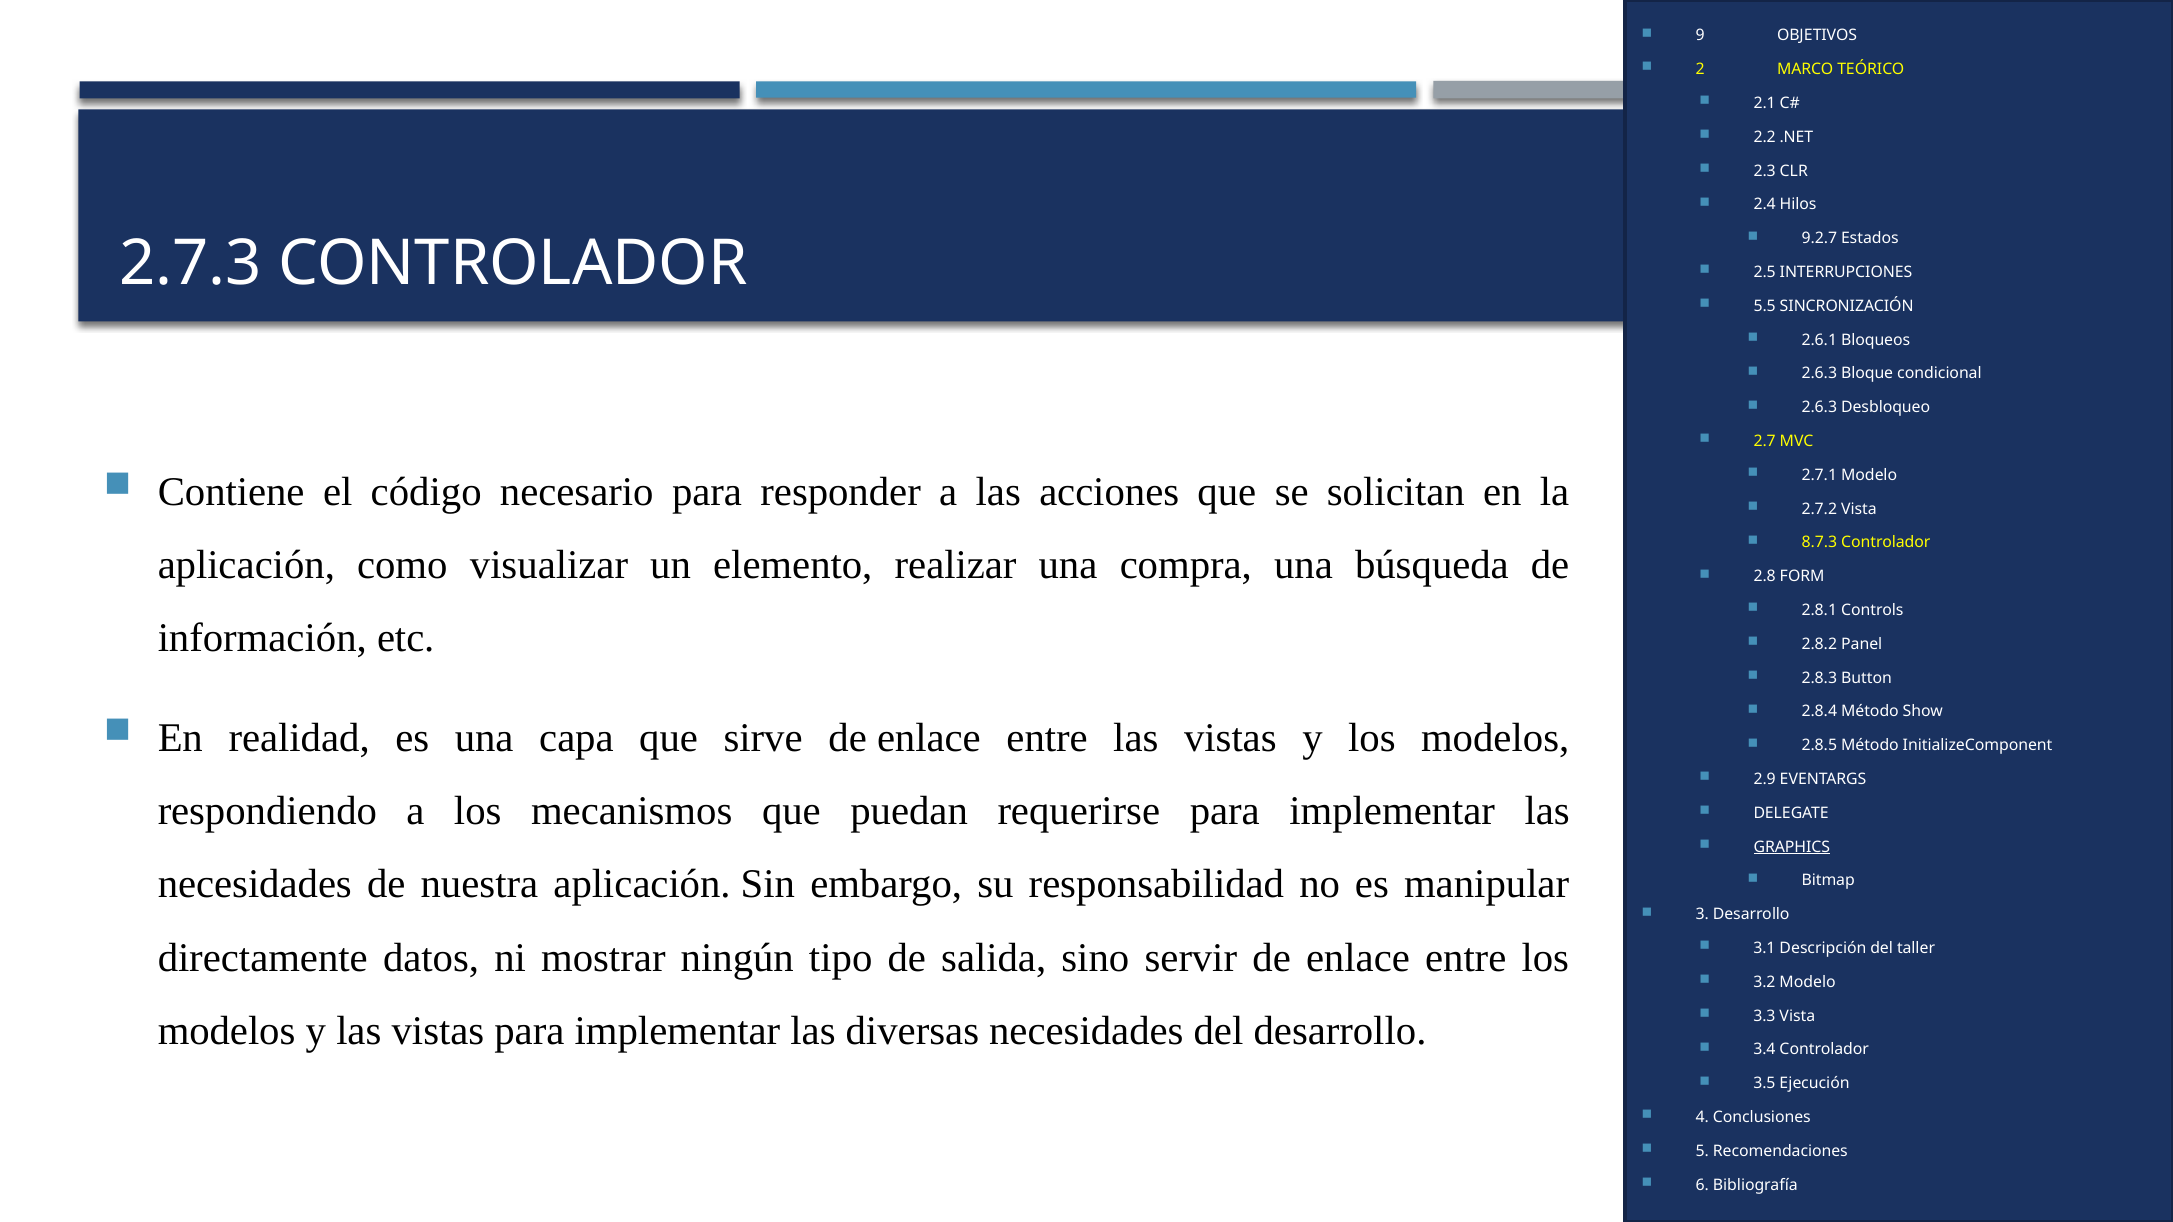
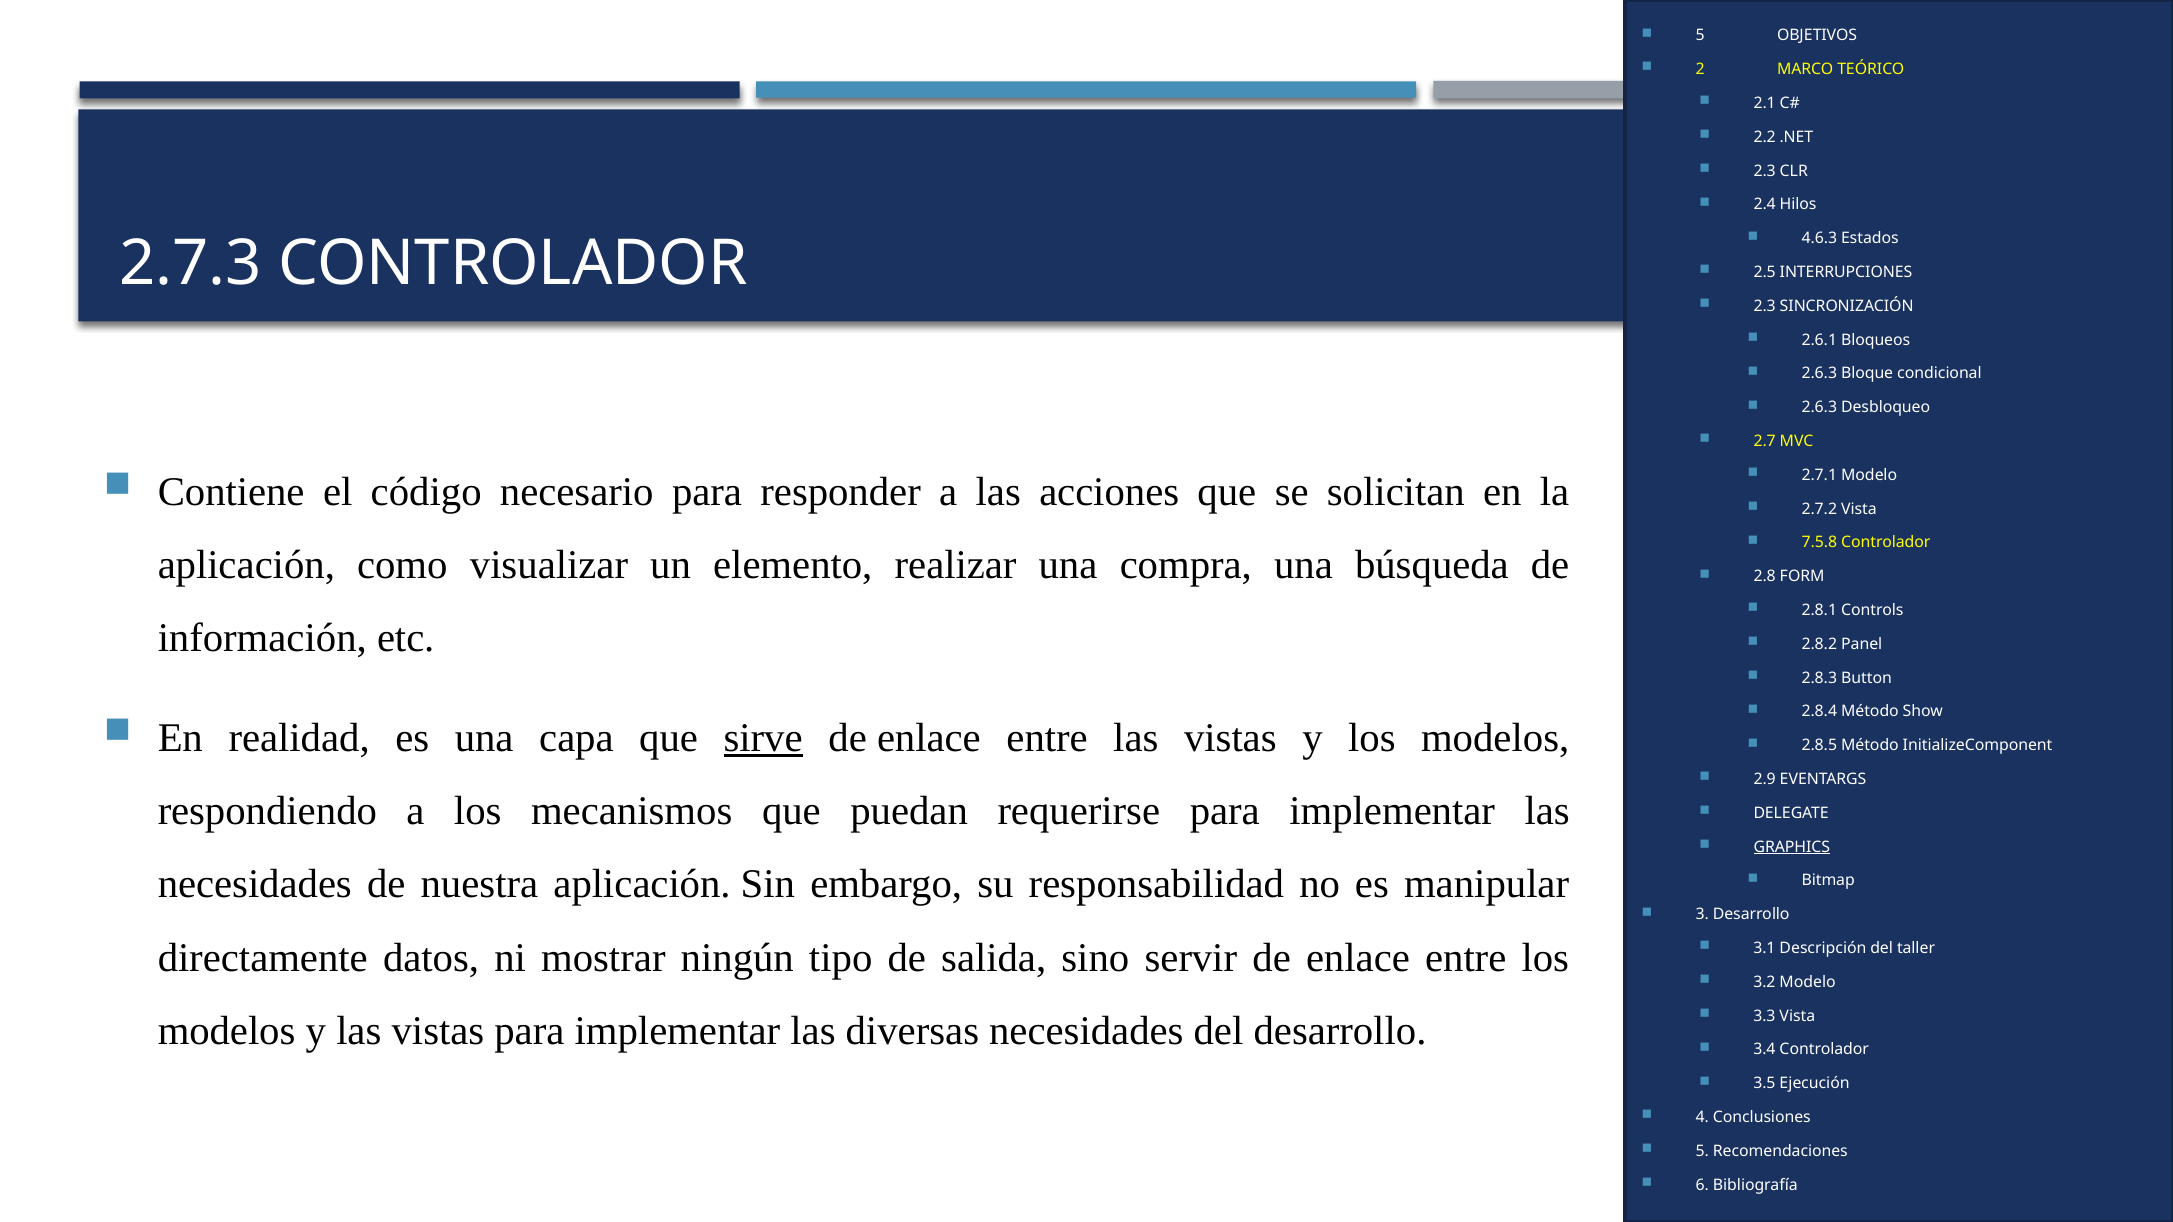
9 at (1700, 36): 9 -> 5
9.2.7: 9.2.7 -> 4.6.3
5.5 at (1765, 306): 5.5 -> 2.3
8.7.3: 8.7.3 -> 7.5.8
sirve underline: none -> present
